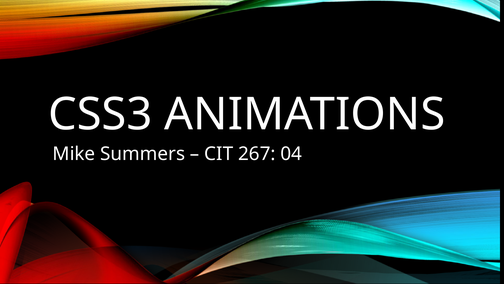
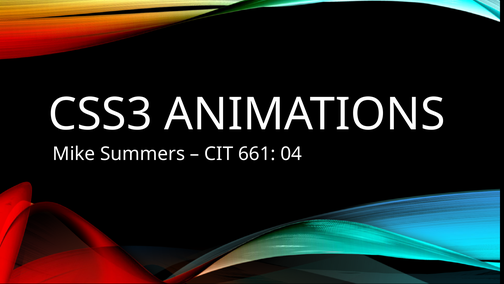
267: 267 -> 661
